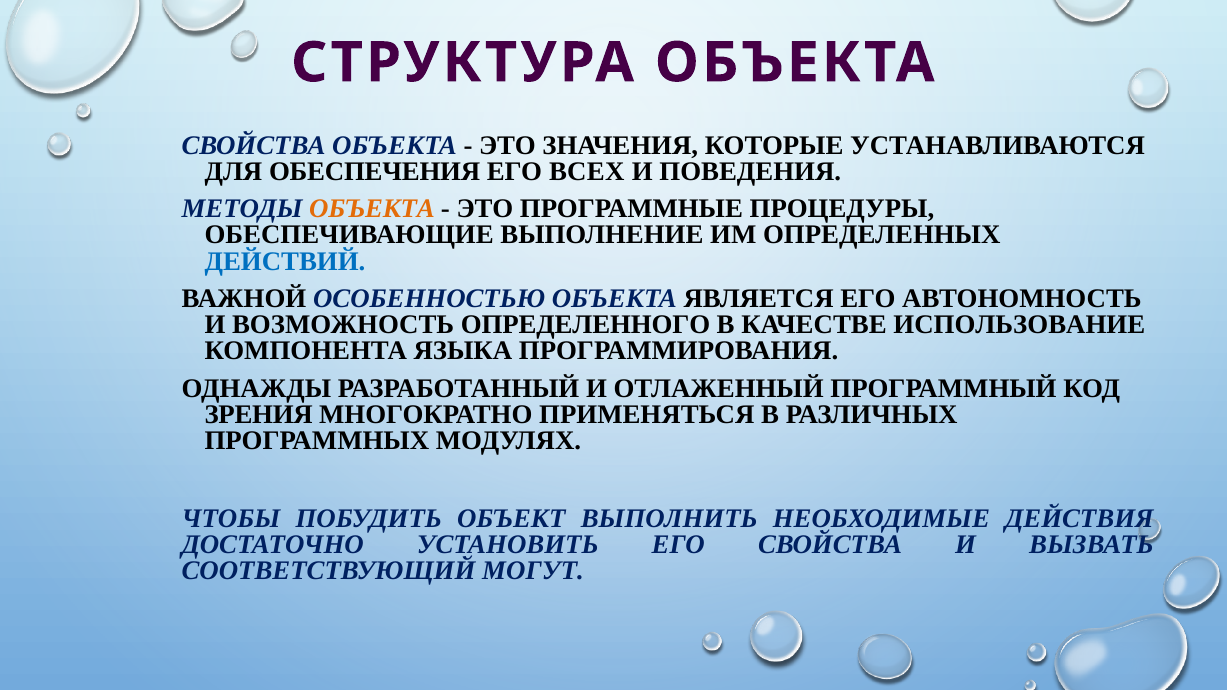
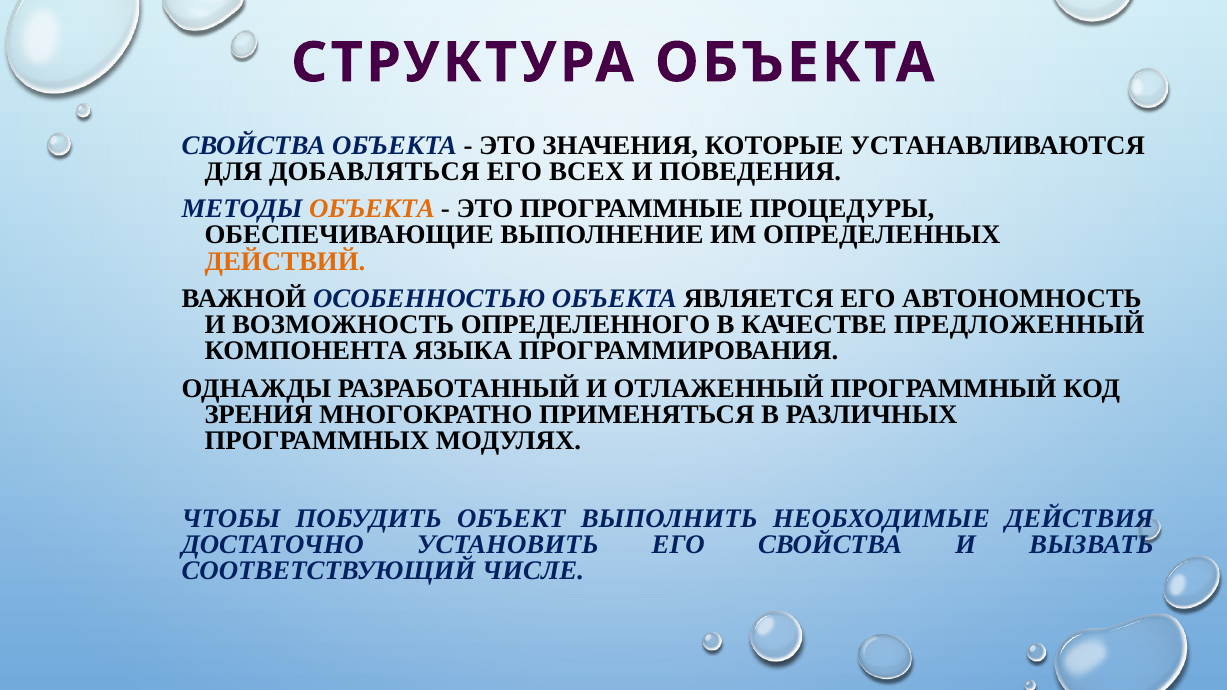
ОБЕСПЕЧЕНИЯ: ОБЕСПЕЧЕНИЯ -> ДОБАВЛЯТЬСЯ
ДЕЙСТВИЙ colour: blue -> orange
ИСПОЛЬЗОВАНИЕ: ИСПОЛЬЗОВАНИЕ -> ПРЕДЛОЖЕННЫЙ
МОГУТ: МОГУТ -> ЧИСЛЕ
